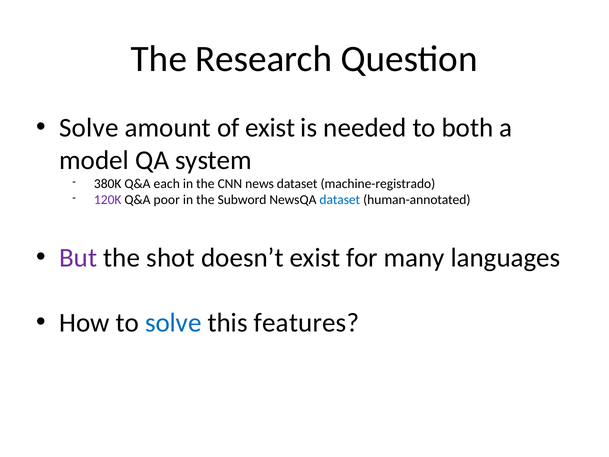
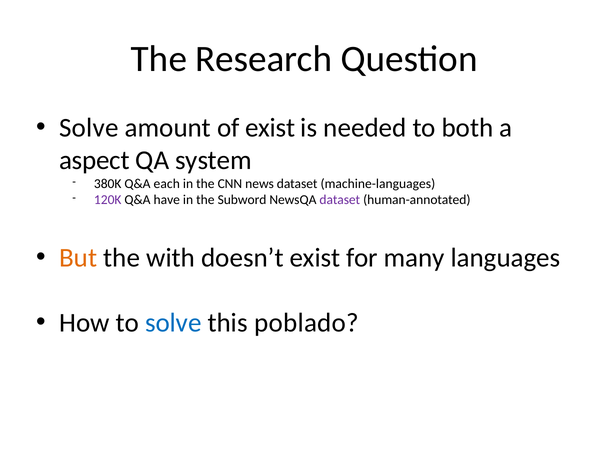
model: model -> aspect
machine-registrado: machine-registrado -> machine-languages
poor: poor -> have
dataset at (340, 200) colour: blue -> purple
But colour: purple -> orange
shot: shot -> with
features: features -> poblado
